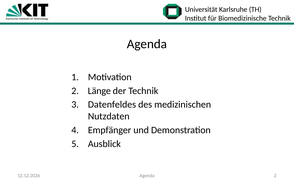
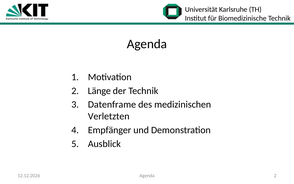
Datenfeldes: Datenfeldes -> Datenframe
Nutzdaten: Nutzdaten -> Verletzten
